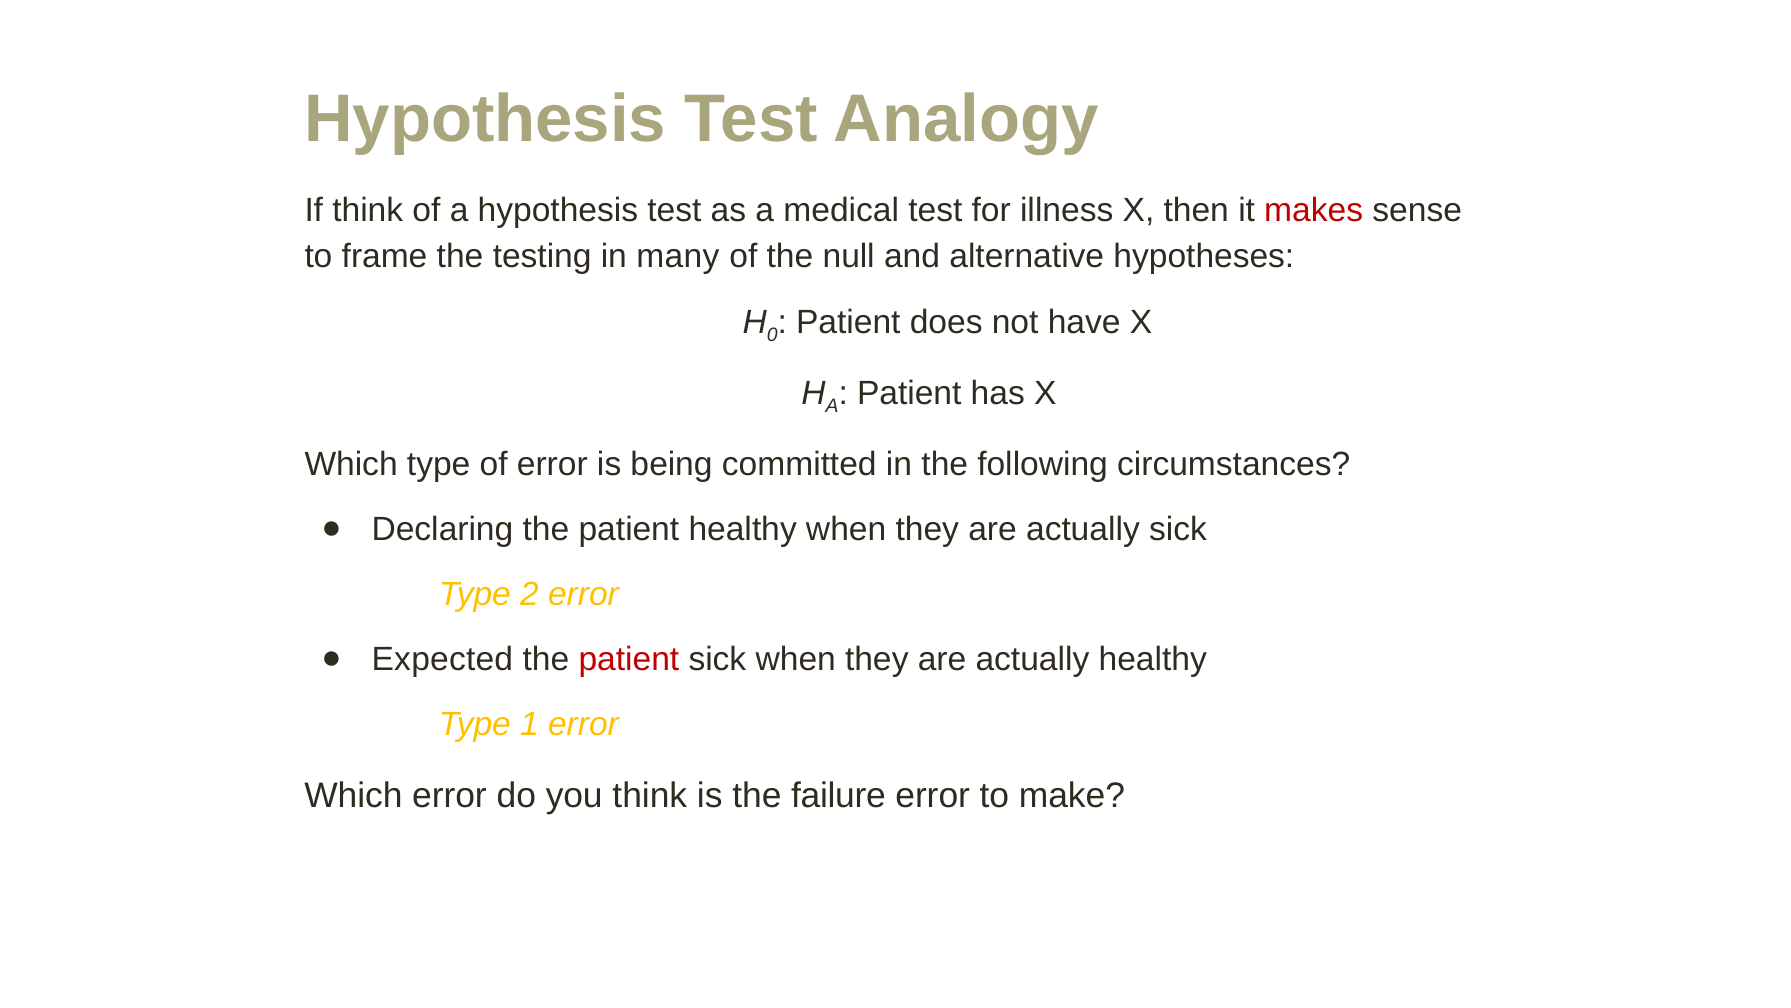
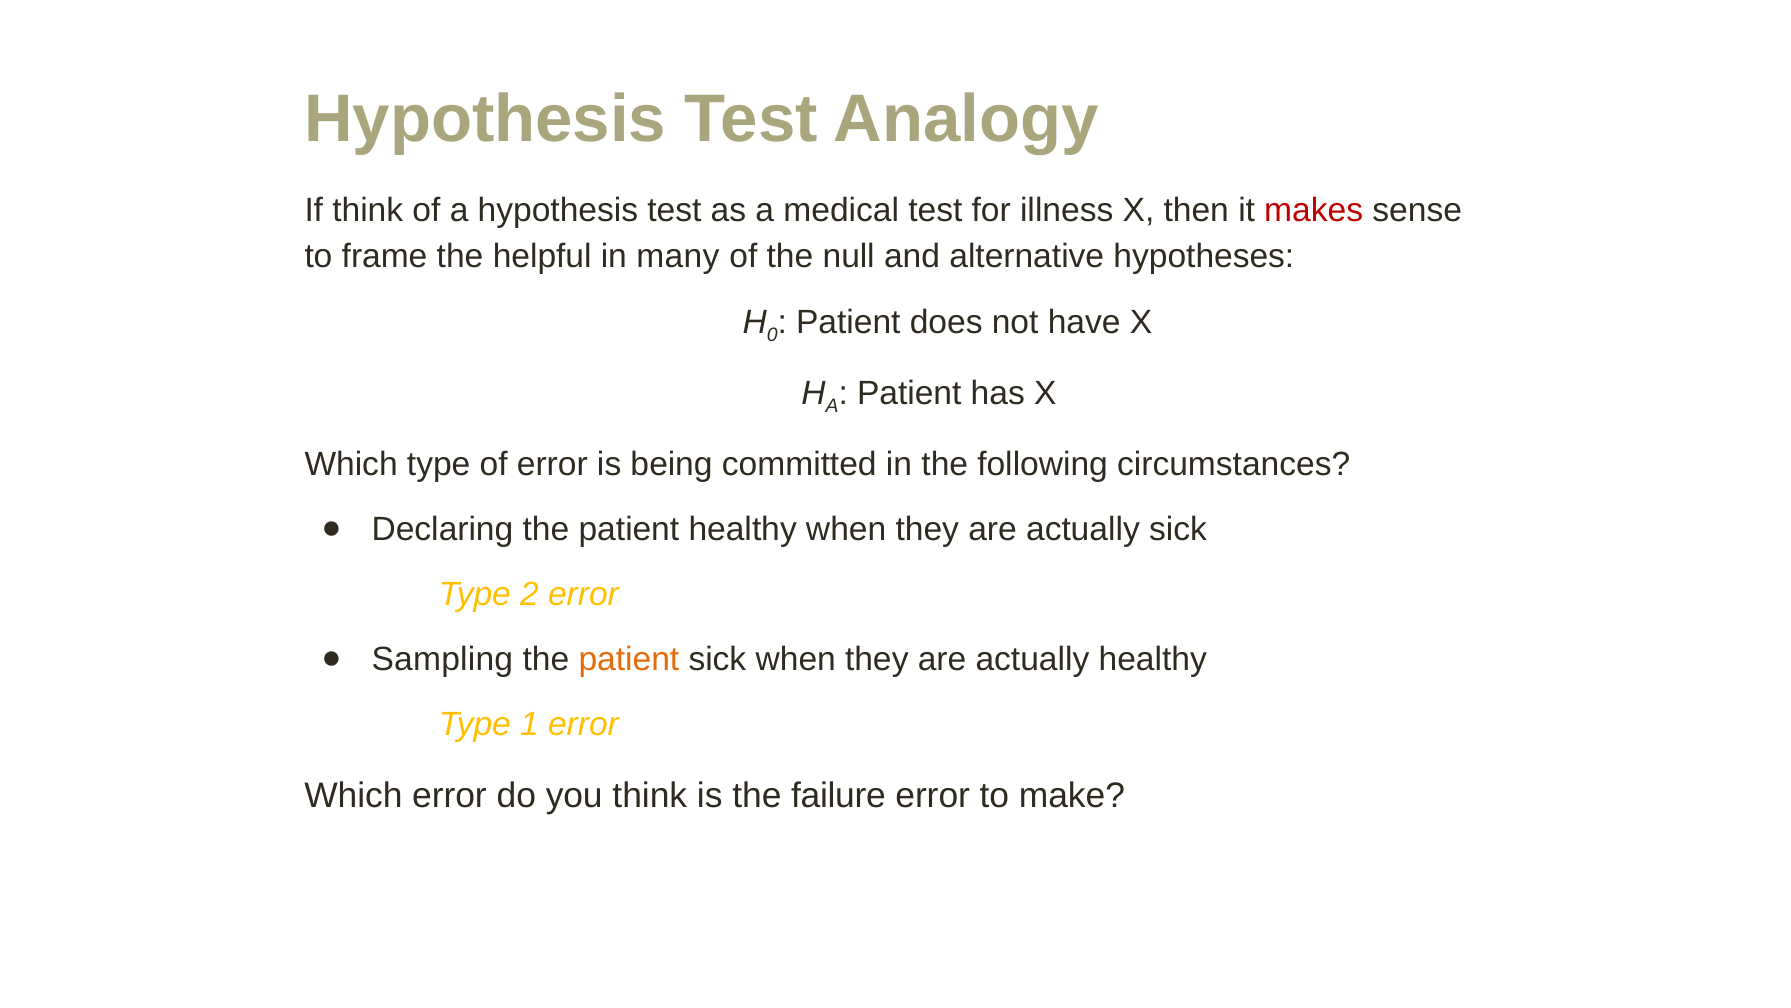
testing: testing -> helpful
Expected: Expected -> Sampling
patient at (629, 659) colour: red -> orange
